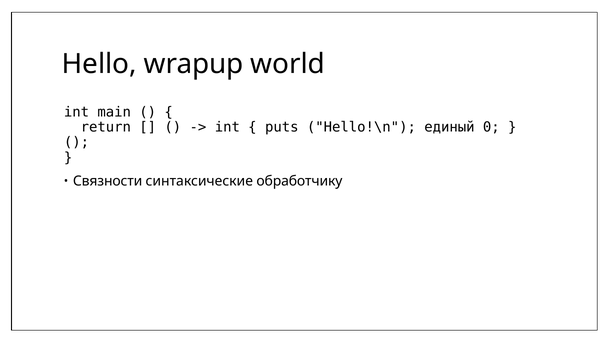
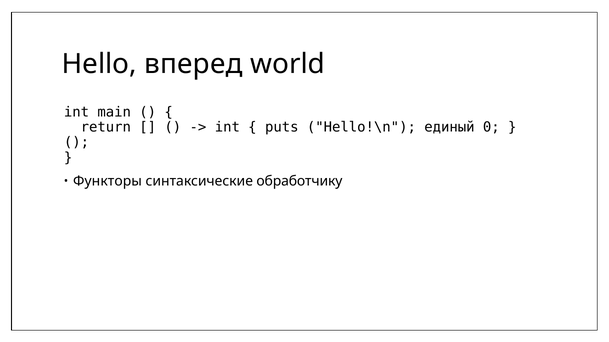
wrapup: wrapup -> вперед
Связности: Связности -> Функторы
